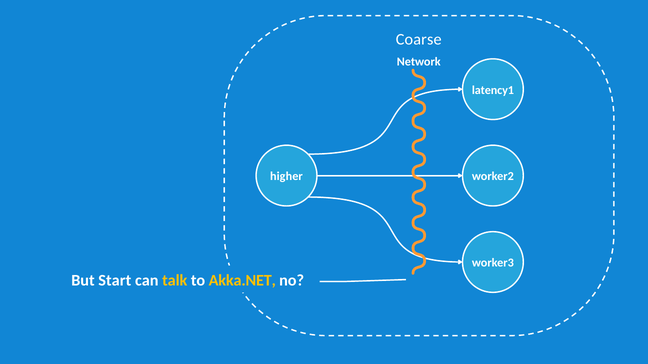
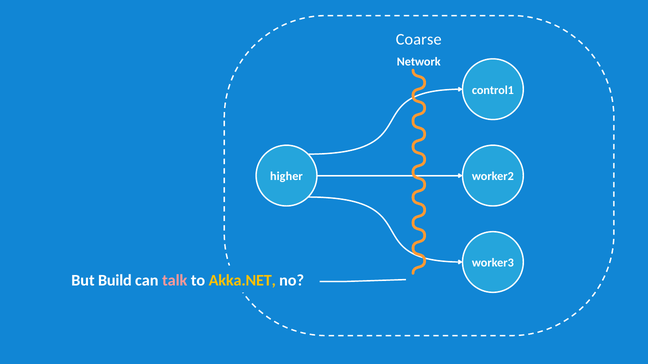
latency1: latency1 -> control1
Start: Start -> Build
talk colour: yellow -> pink
